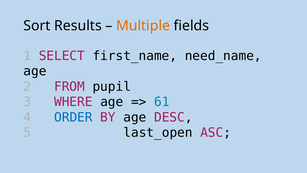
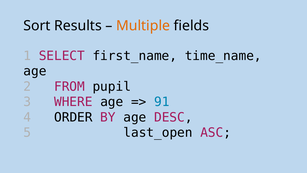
need_name: need_name -> time_name
61: 61 -> 91
ORDER colour: blue -> black
